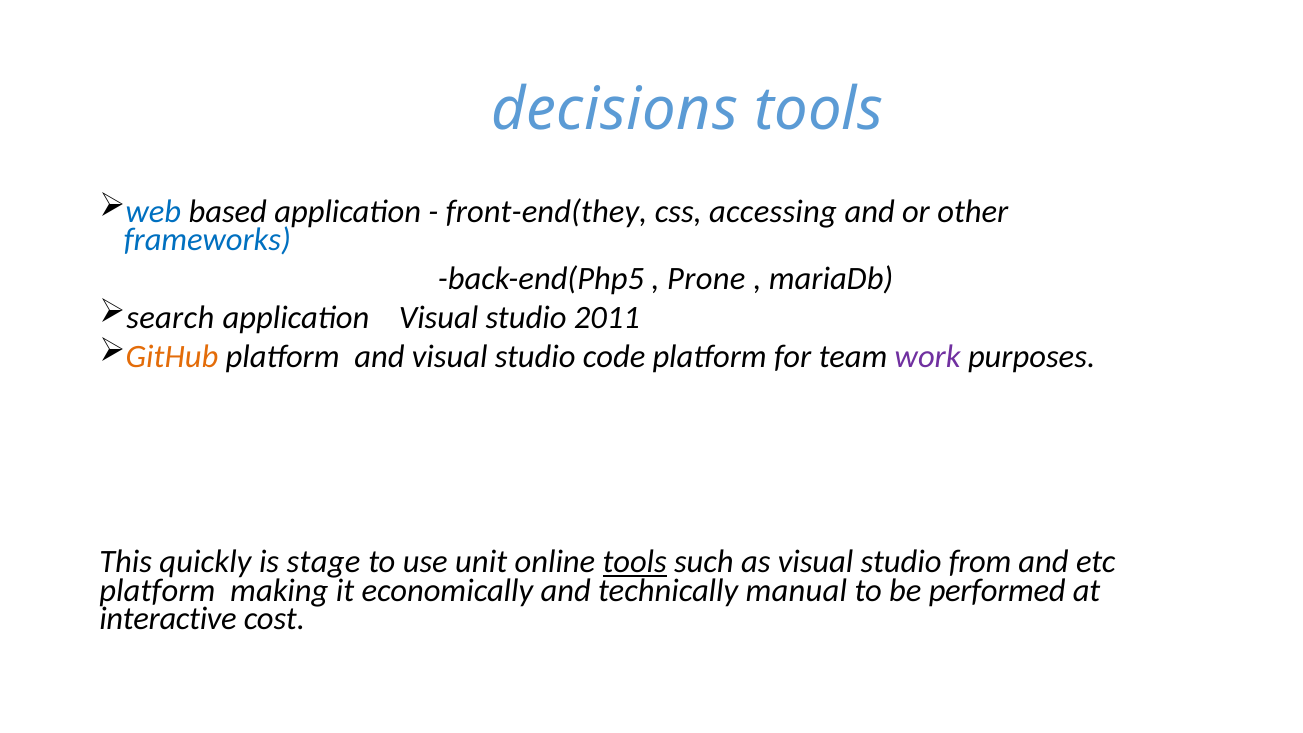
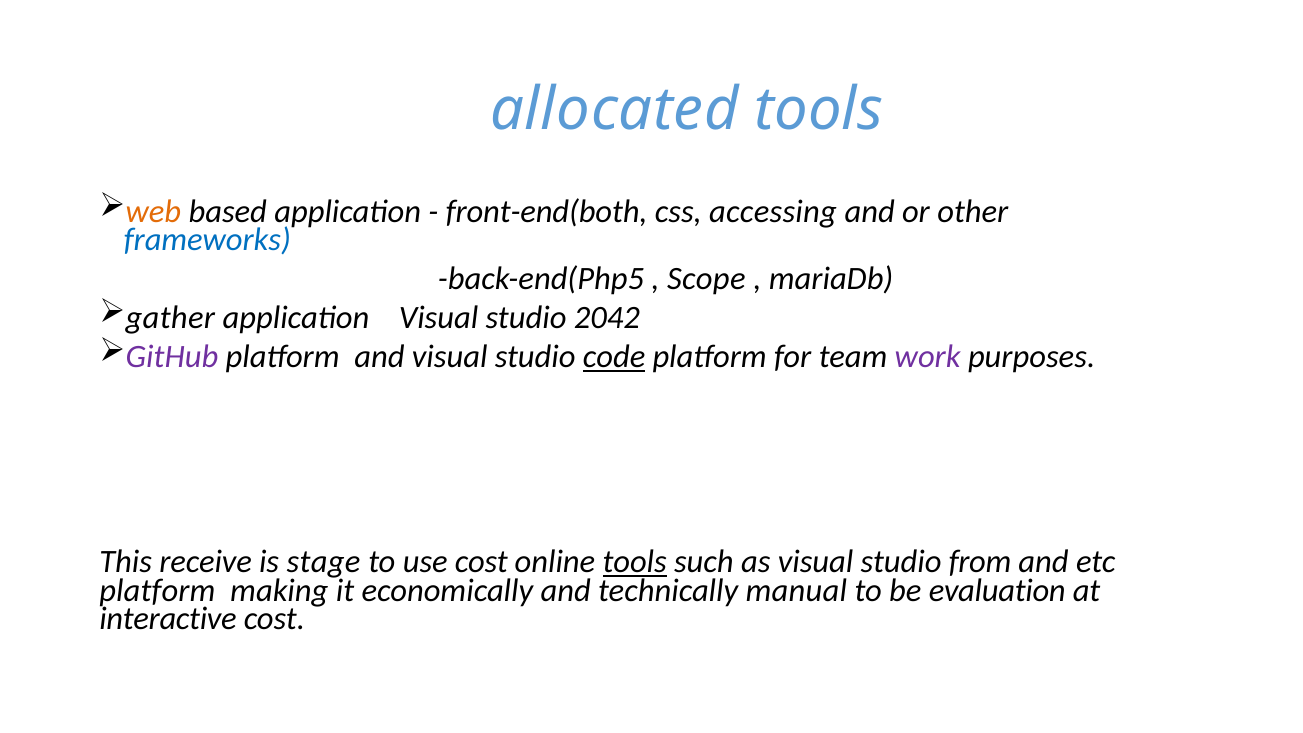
decisions: decisions -> allocated
web colour: blue -> orange
front-end(they: front-end(they -> front-end(both
Prone: Prone -> Scope
search: search -> gather
2011: 2011 -> 2042
GitHub colour: orange -> purple
code underline: none -> present
quickly: quickly -> receive
use unit: unit -> cost
performed: performed -> evaluation
